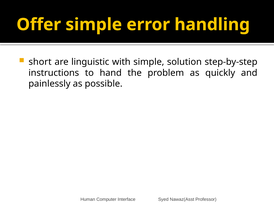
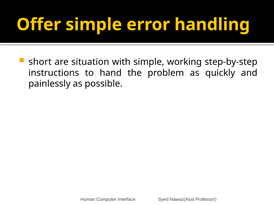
linguistic: linguistic -> situation
solution: solution -> working
